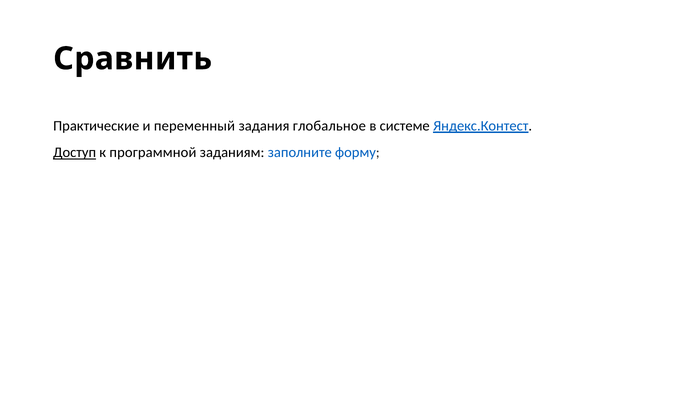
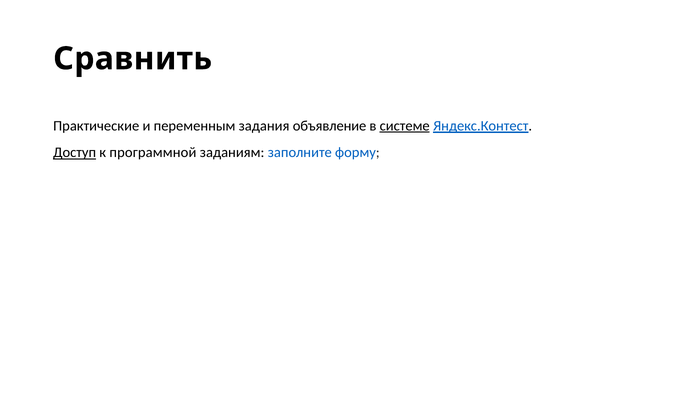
переменный: переменный -> переменным
глобальное: глобальное -> объявление
системе underline: none -> present
